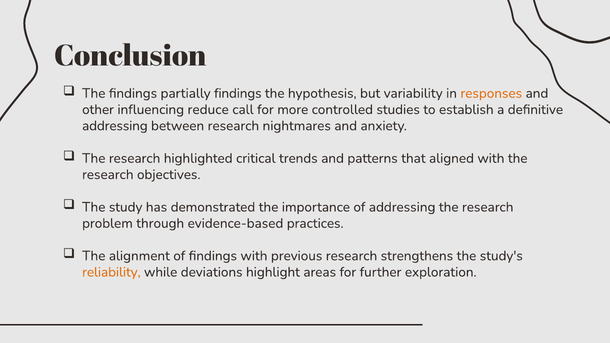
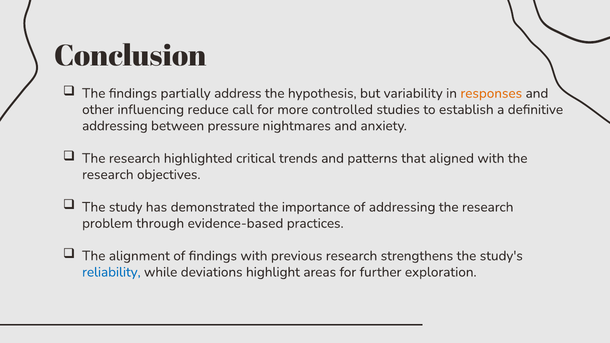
partially findings: findings -> address
between research: research -> pressure
reliability colour: orange -> blue
